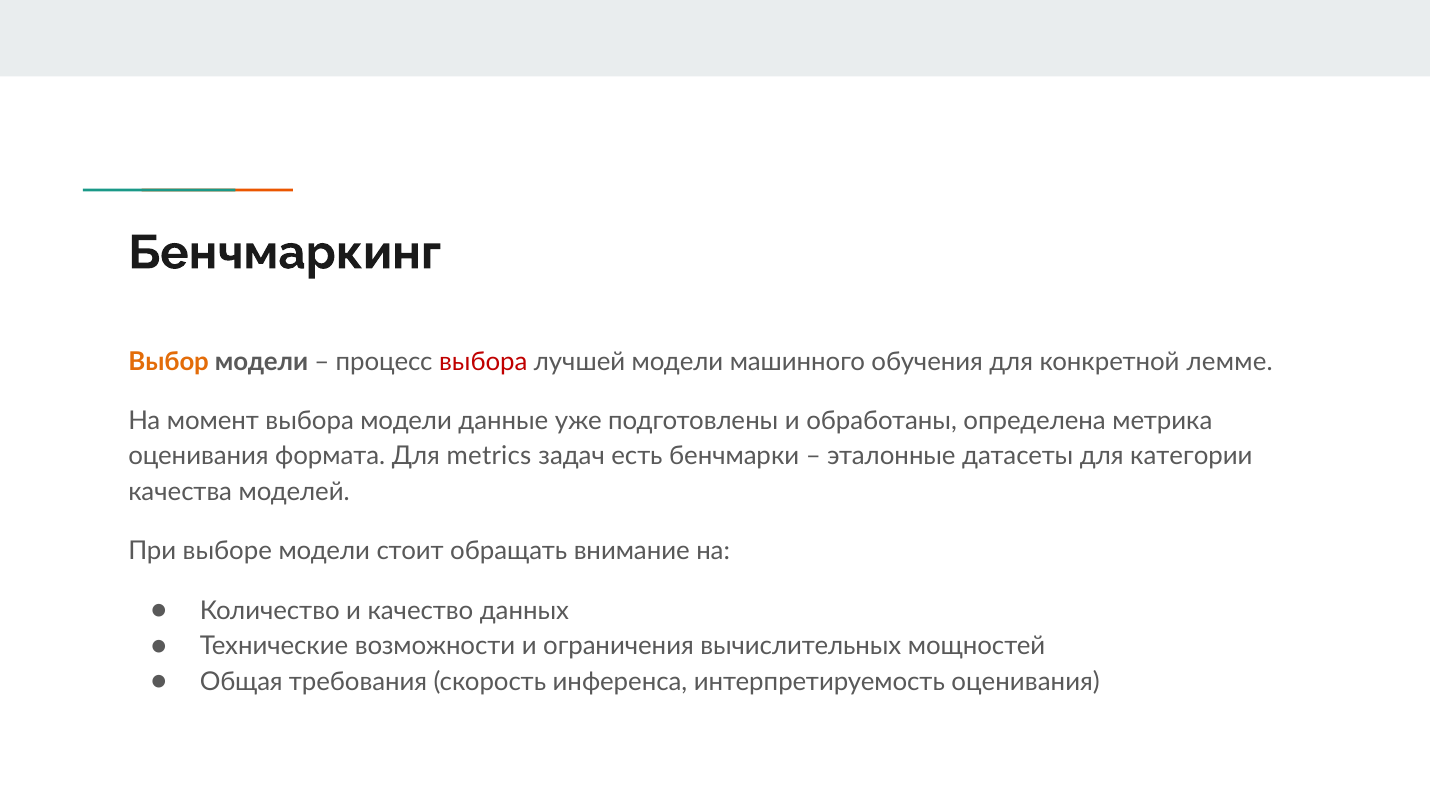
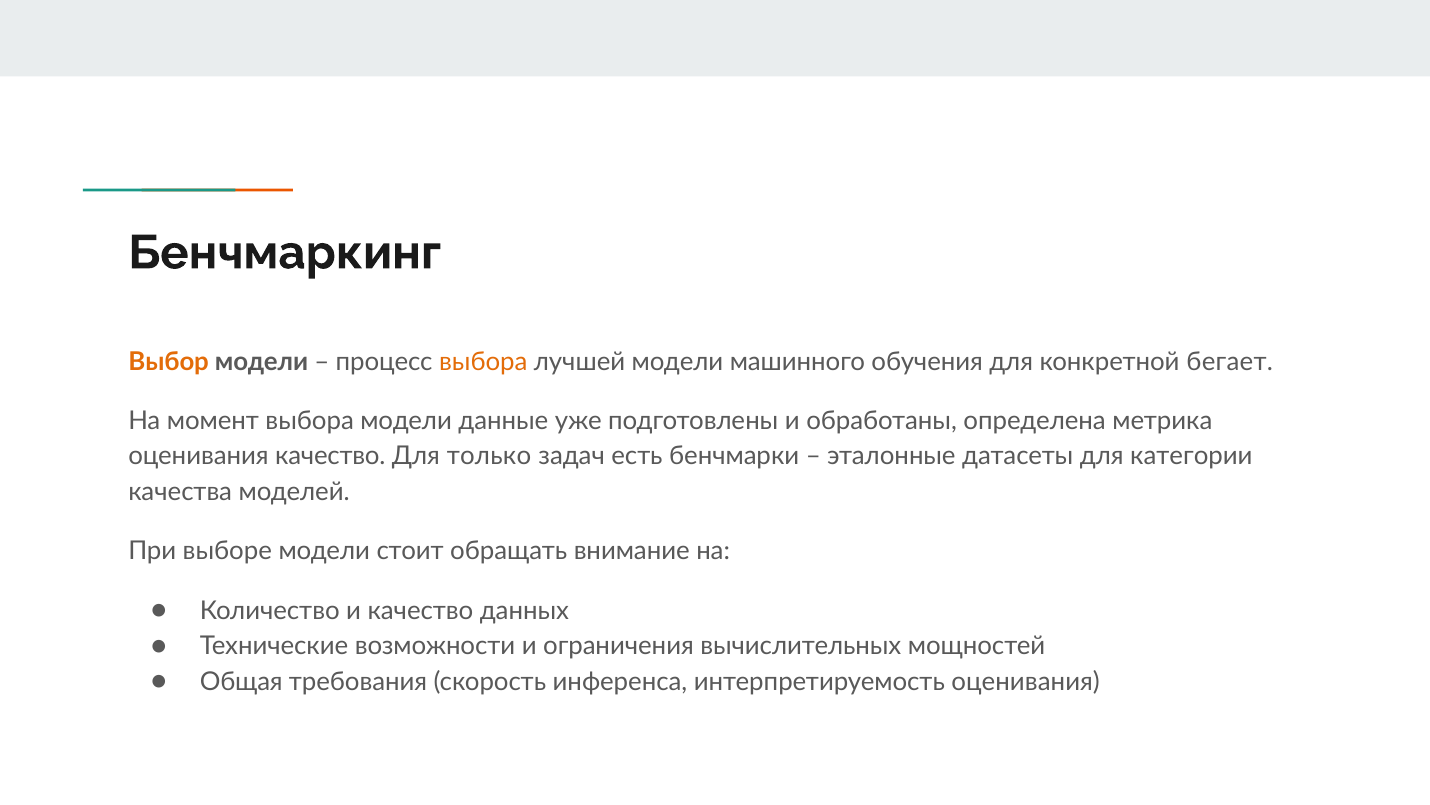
выбора at (483, 361) colour: red -> orange
лемме: лемме -> бегает
оценивания формата: формата -> качество
metrics: metrics -> только
